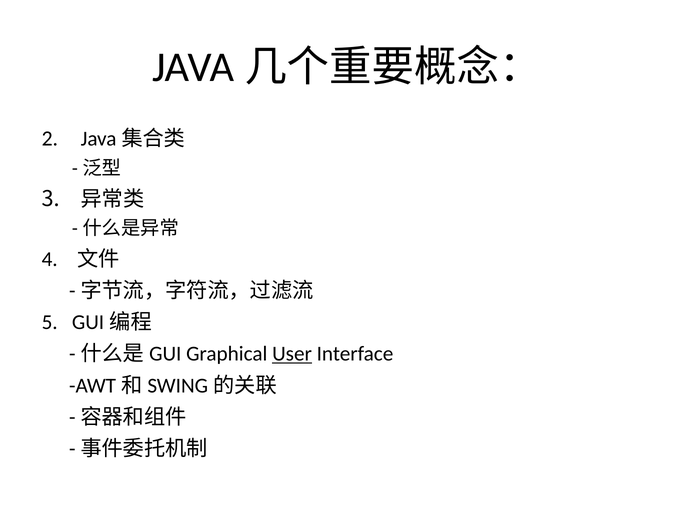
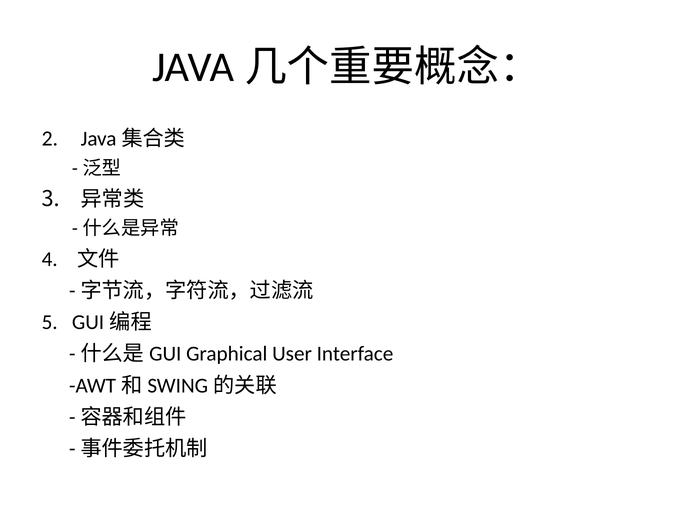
User underline: present -> none
